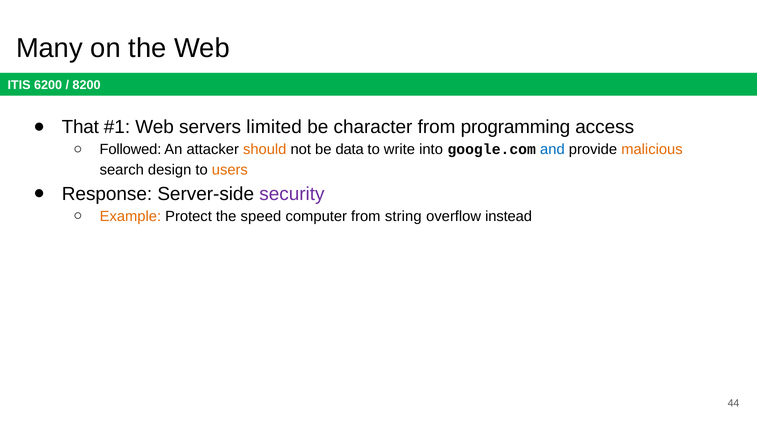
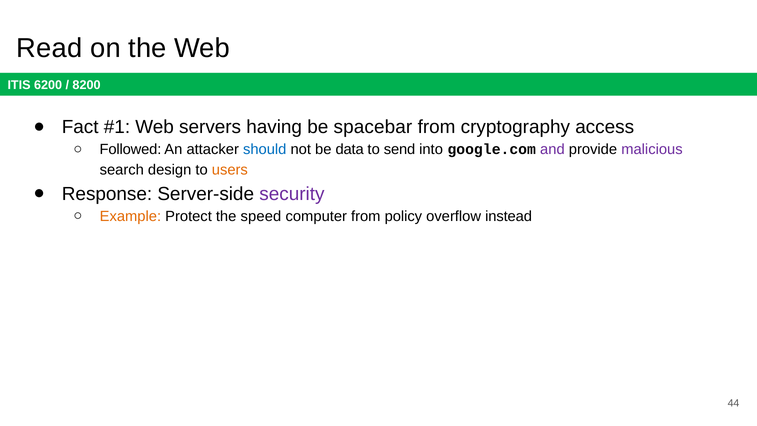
Many: Many -> Read
That: That -> Fact
limited: limited -> having
character: character -> spacebar
programming: programming -> cryptography
should colour: orange -> blue
write: write -> send
and colour: blue -> purple
malicious colour: orange -> purple
string: string -> policy
